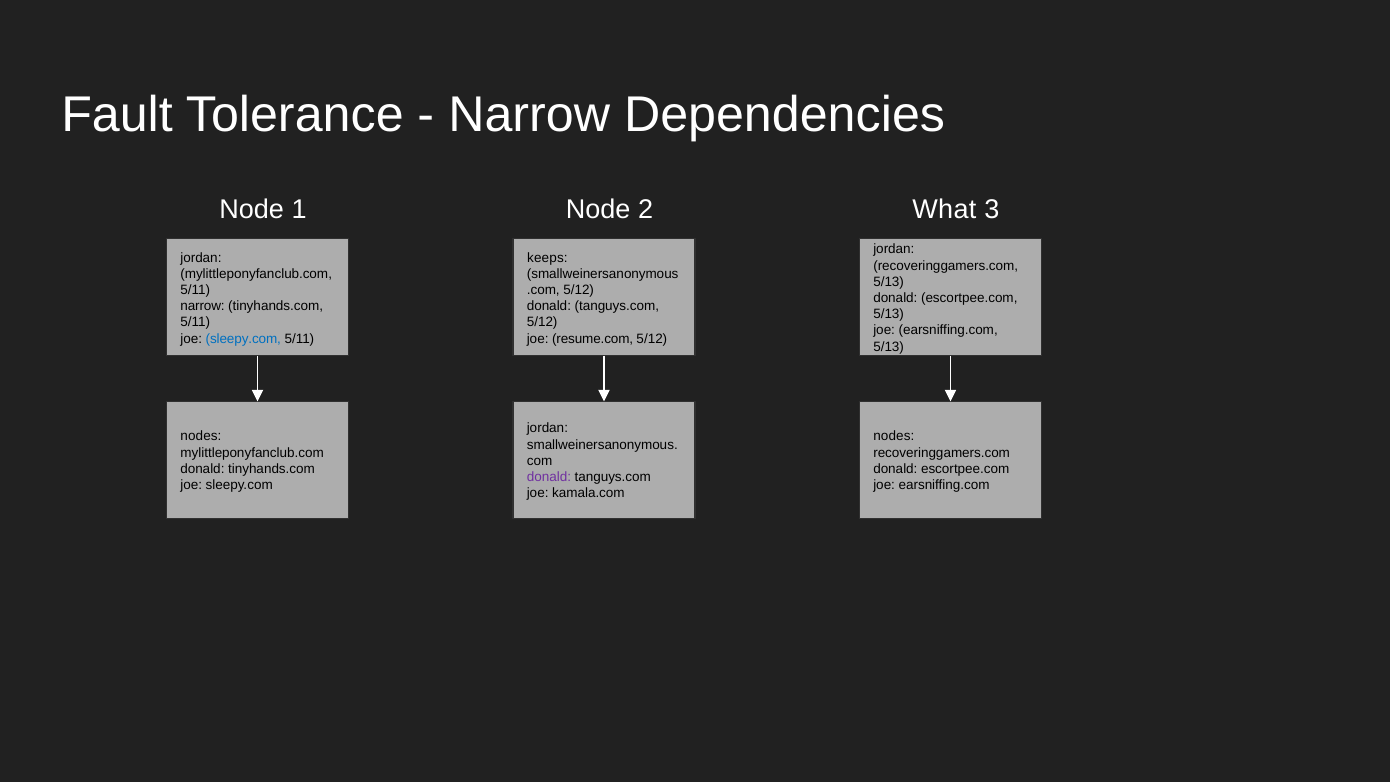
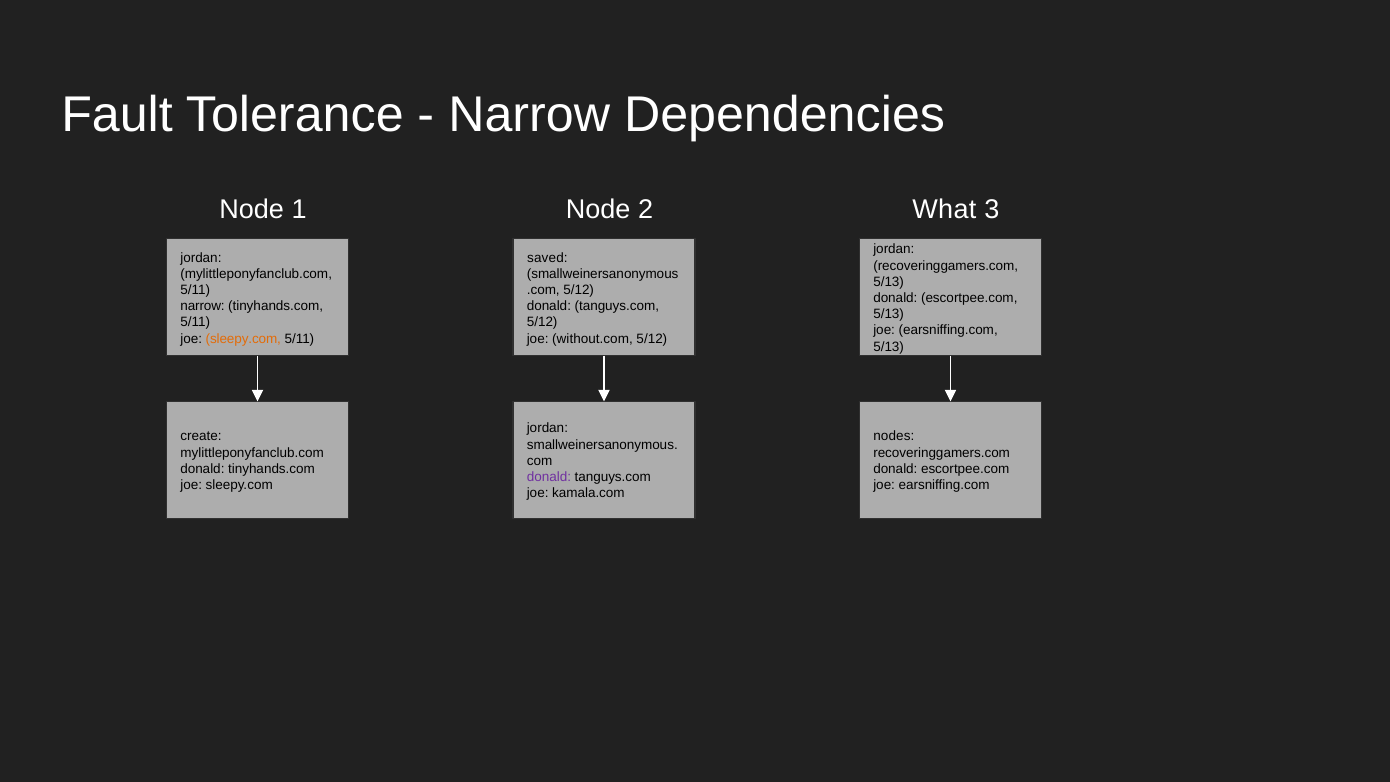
keeps: keeps -> saved
sleepy.com at (243, 339) colour: blue -> orange
resume.com: resume.com -> without.com
nodes at (201, 436): nodes -> create
